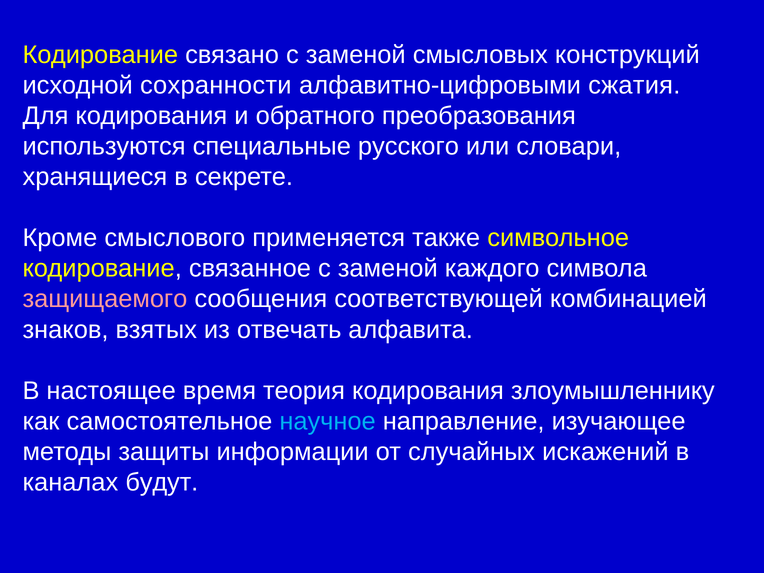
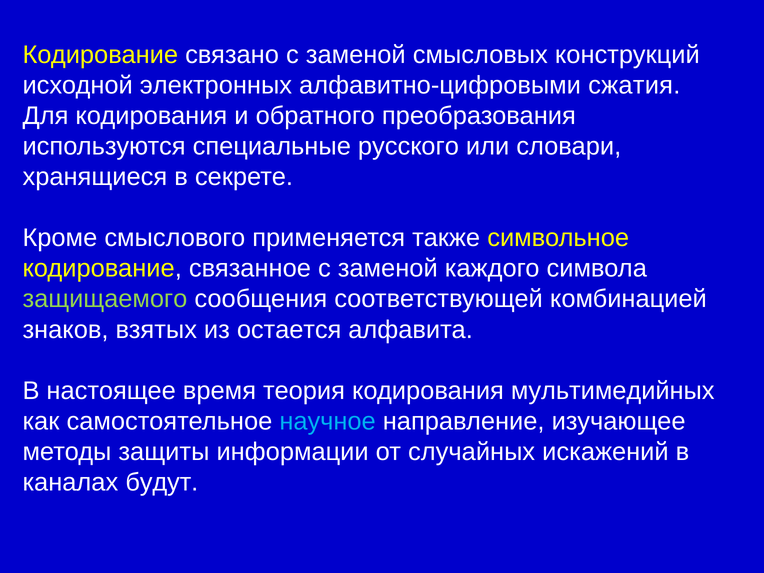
сохранности: сохранности -> электронных
защищаемого colour: pink -> light green
отвечать: отвечать -> остается
злоумышленнику: злоумышленнику -> мультимедийных
